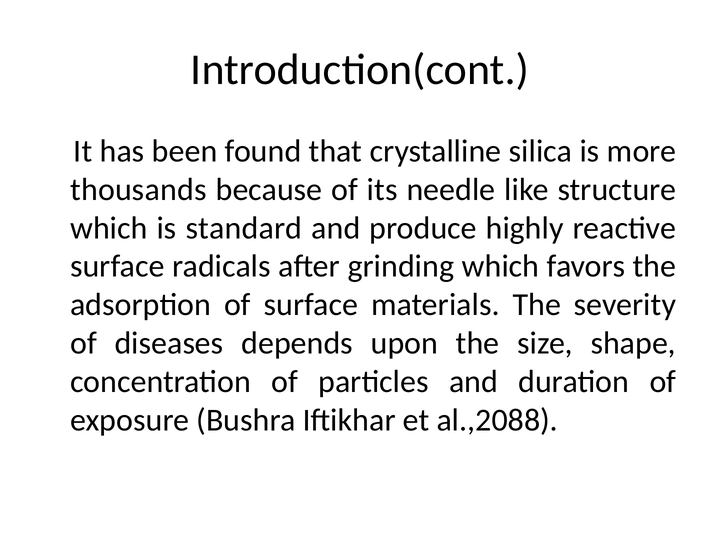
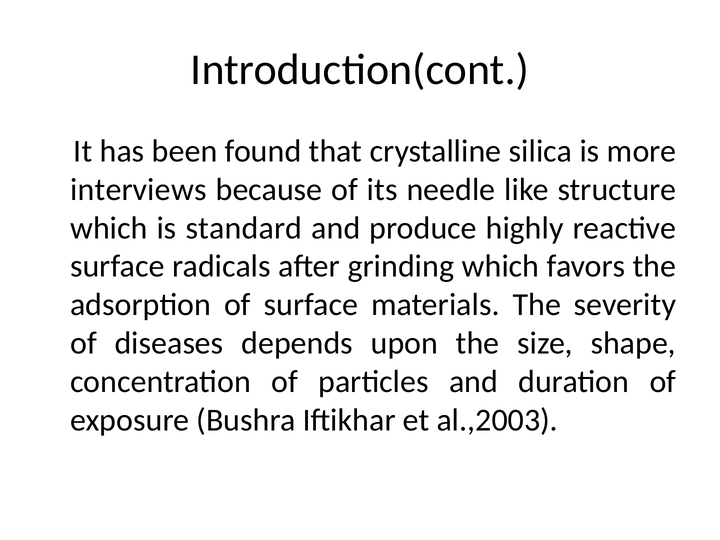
thousands: thousands -> interviews
al.,2088: al.,2088 -> al.,2003
